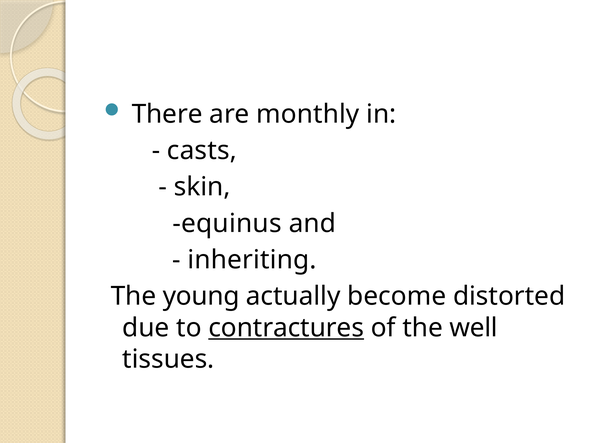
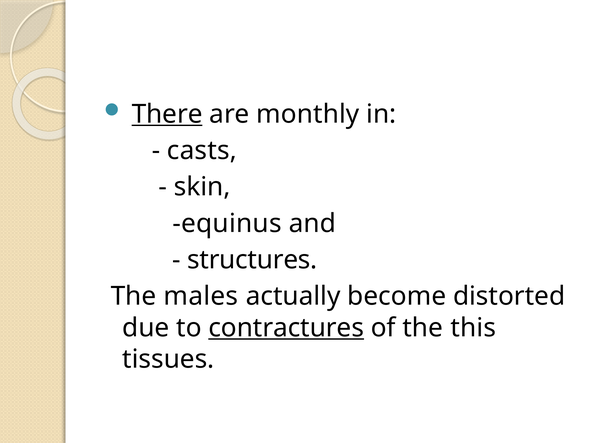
There underline: none -> present
inheriting: inheriting -> structures
young: young -> males
well: well -> this
